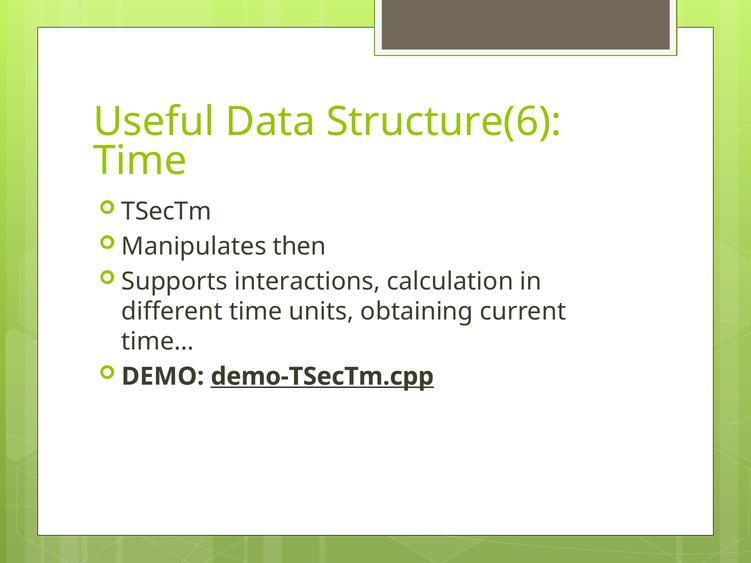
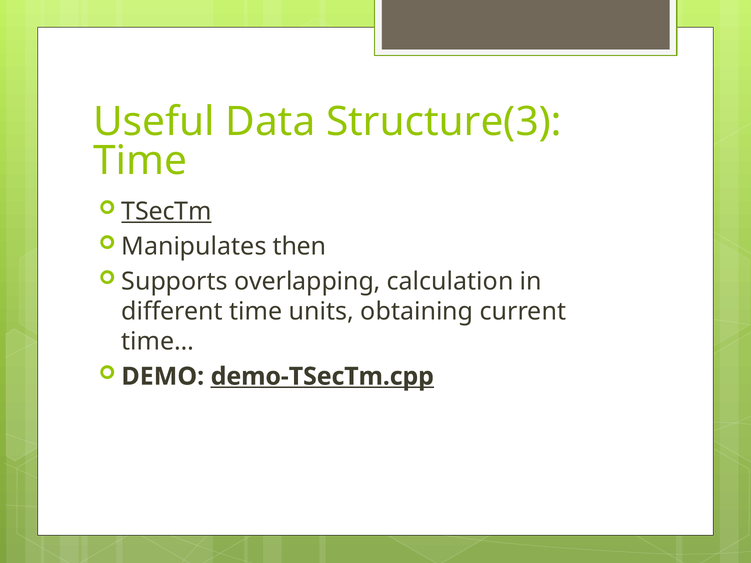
Structure(6: Structure(6 -> Structure(3
TSecTm underline: none -> present
interactions: interactions -> overlapping
